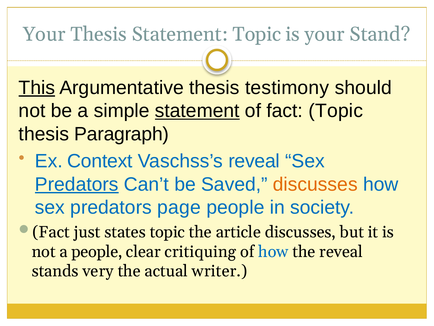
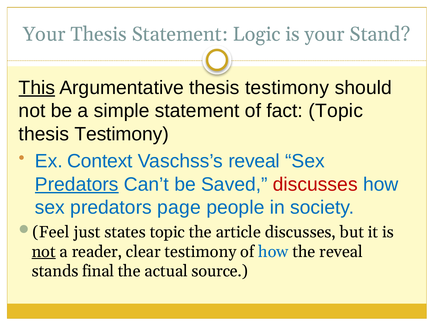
Statement Topic: Topic -> Logic
statement at (197, 111) underline: present -> none
Paragraph at (122, 134): Paragraph -> Testimony
discusses at (315, 184) colour: orange -> red
Fact at (51, 232): Fact -> Feel
not at (44, 251) underline: none -> present
a people: people -> reader
clear critiquing: critiquing -> testimony
very: very -> final
writer: writer -> source
